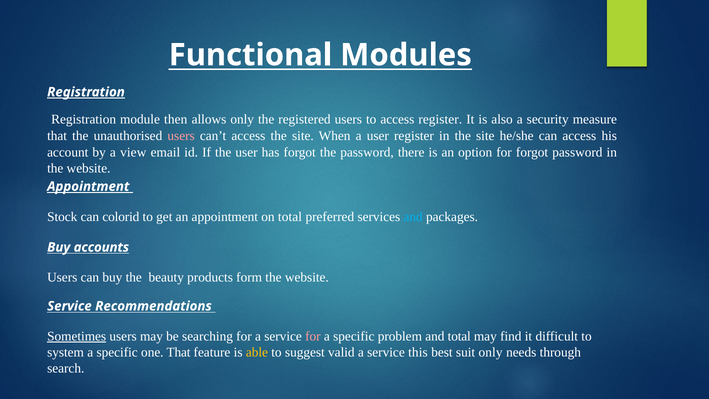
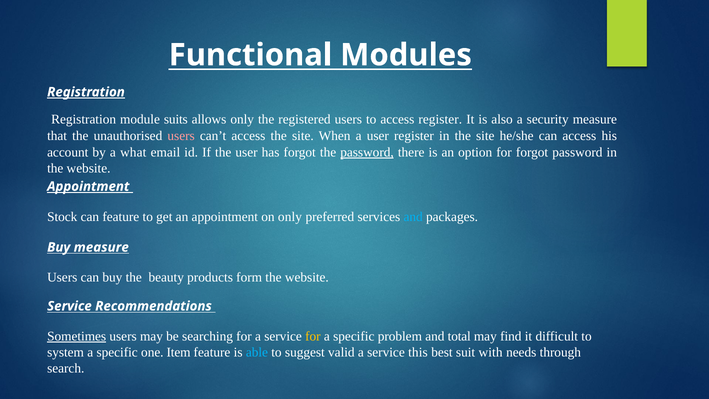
then: then -> suits
view: view -> what
password at (367, 152) underline: none -> present
can colorid: colorid -> feature
on total: total -> only
Buy accounts: accounts -> measure
for at (313, 336) colour: pink -> yellow
one That: That -> Item
able colour: yellow -> light blue
suit only: only -> with
